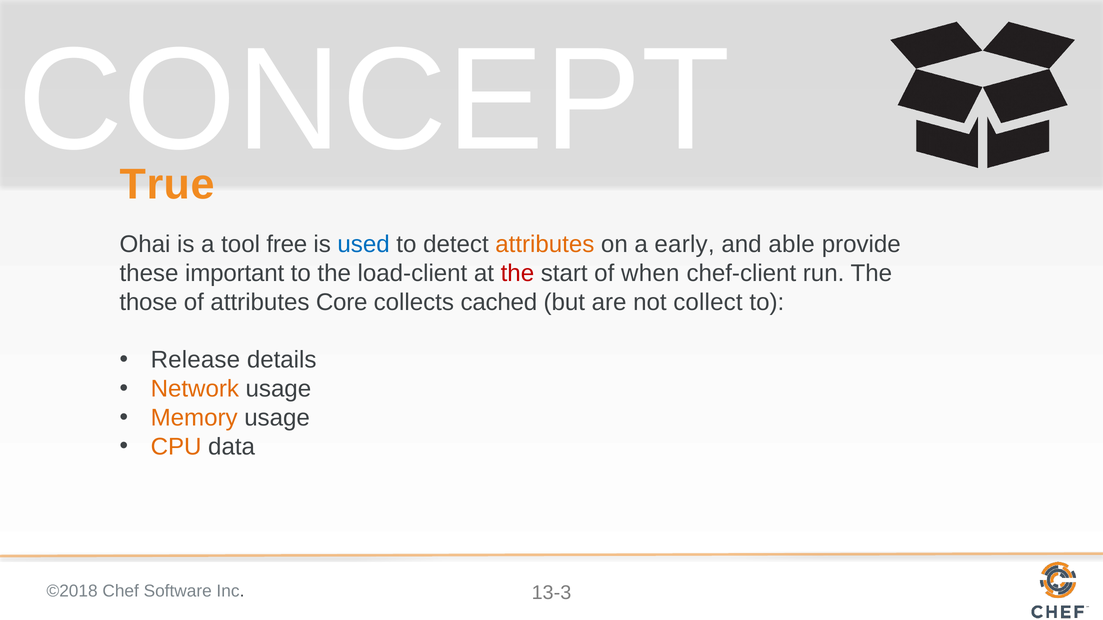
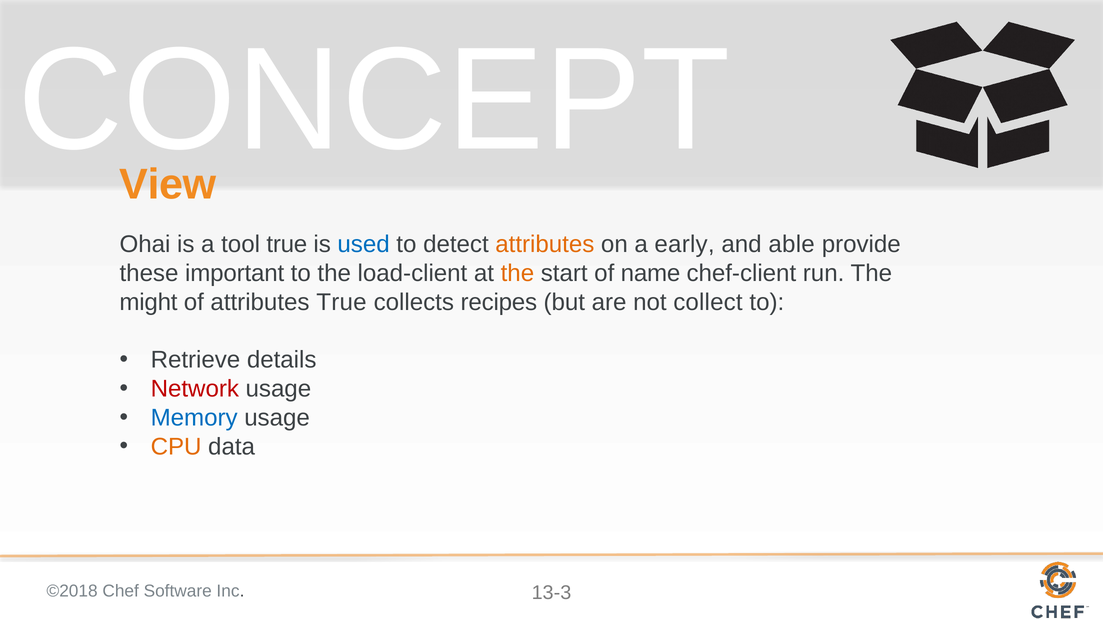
True: True -> View
tool free: free -> true
the at (517, 273) colour: red -> orange
when: when -> name
those: those -> might
attributes Core: Core -> True
cached: cached -> recipes
Release: Release -> Retrieve
Network colour: orange -> red
Memory colour: orange -> blue
